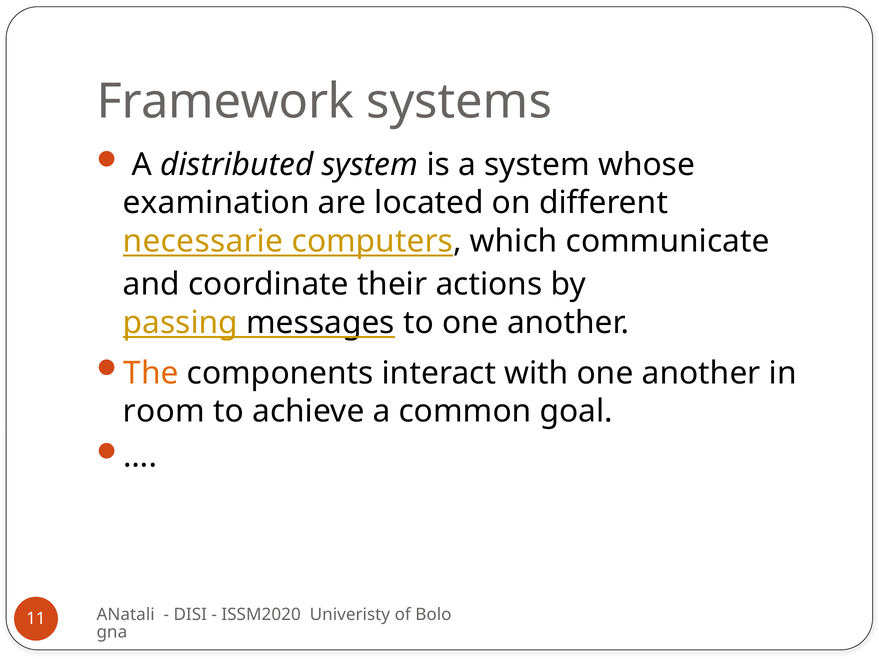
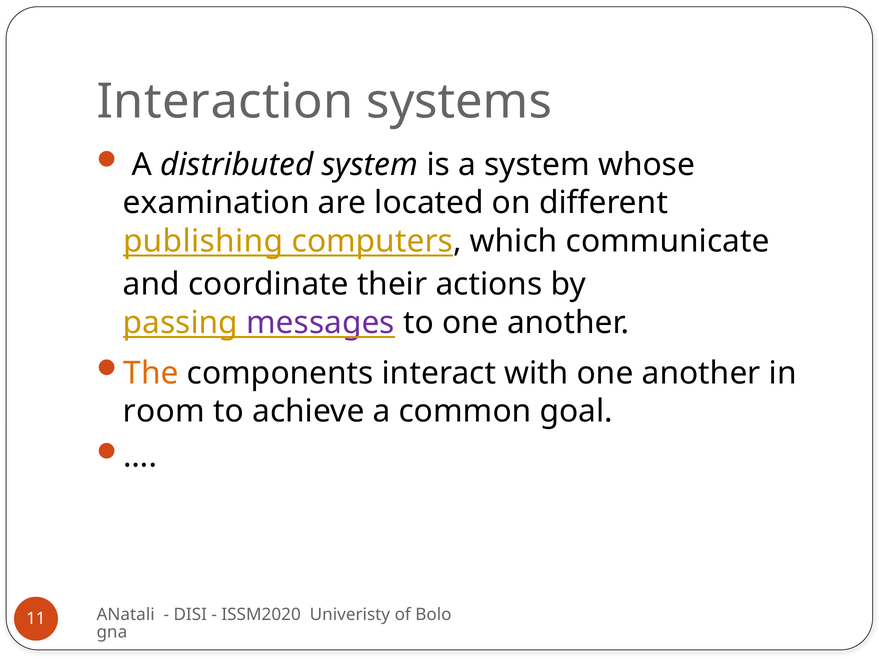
Framework: Framework -> Interaction
necessarie: necessarie -> publishing
messages colour: black -> purple
